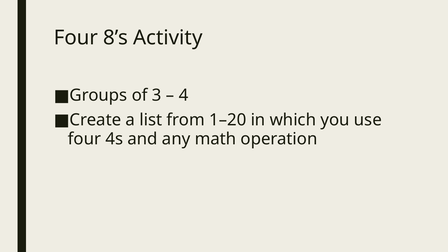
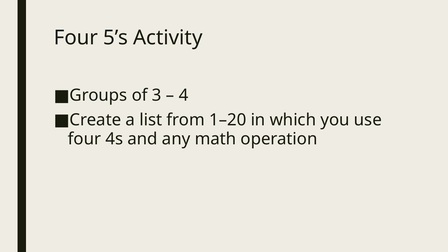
8’s: 8’s -> 5’s
